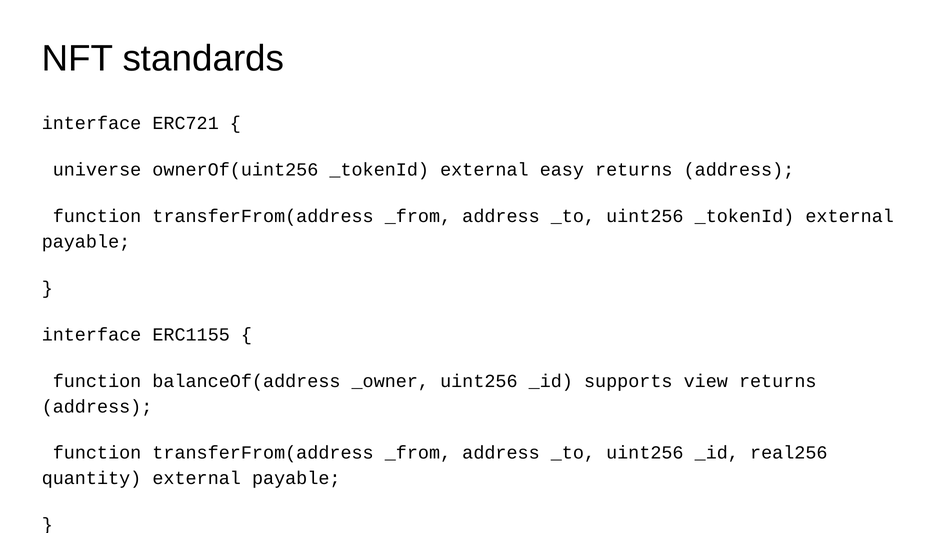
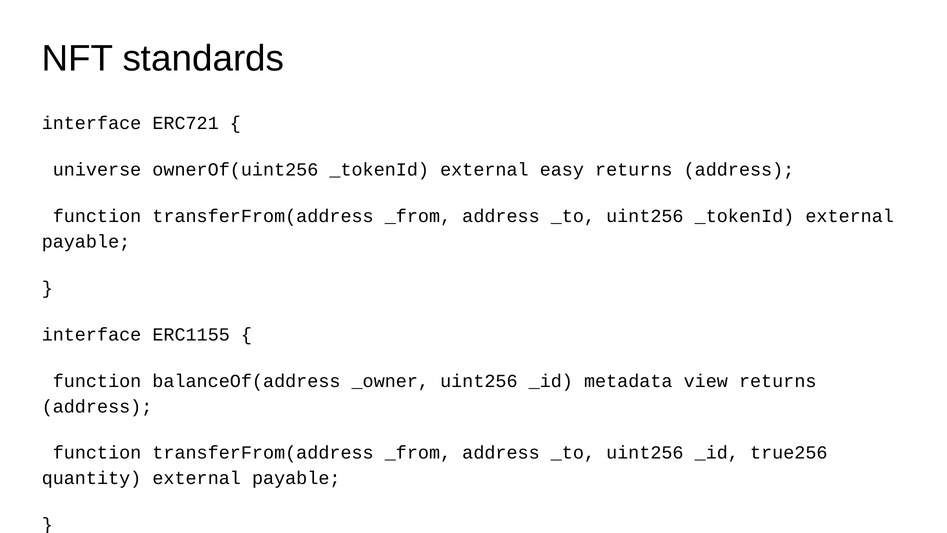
supports: supports -> metadata
real256: real256 -> true256
